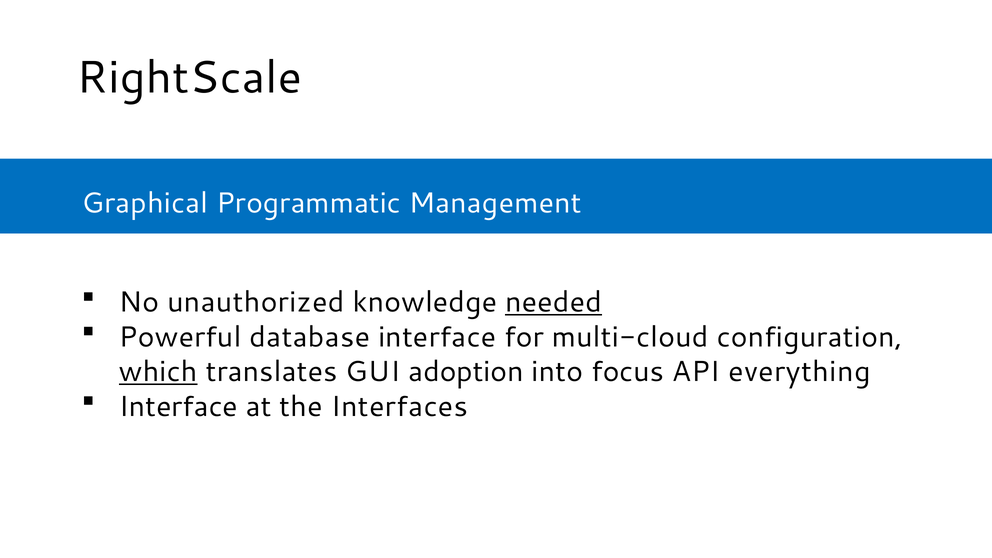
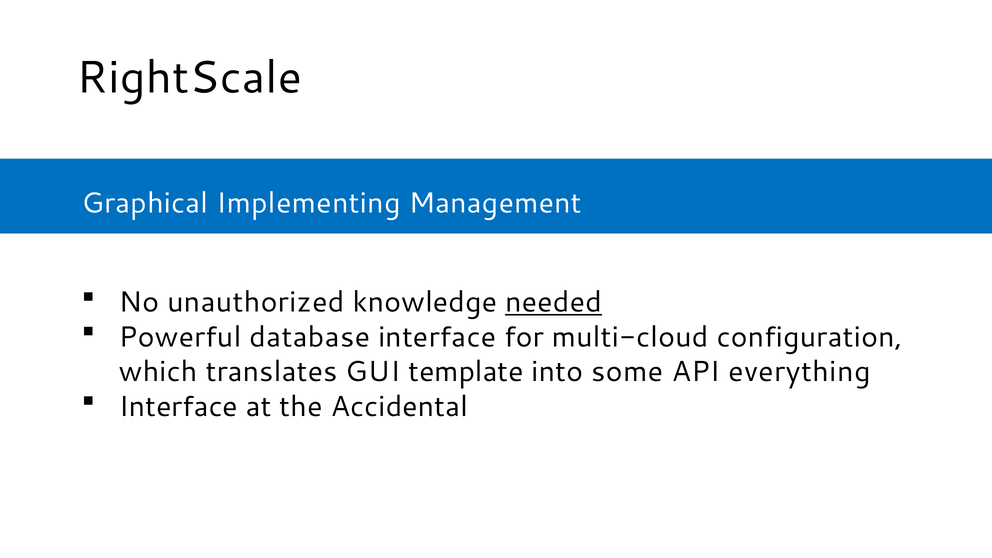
Programmatic: Programmatic -> Implementing
which underline: present -> none
adoption: adoption -> template
focus: focus -> some
Interfaces: Interfaces -> Accidental
